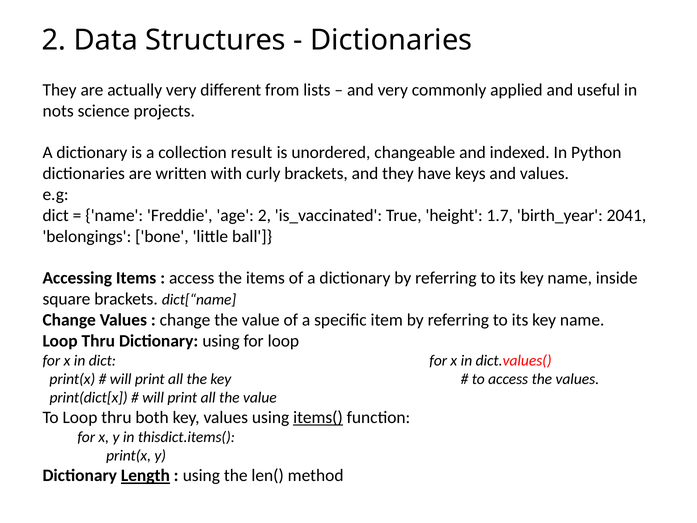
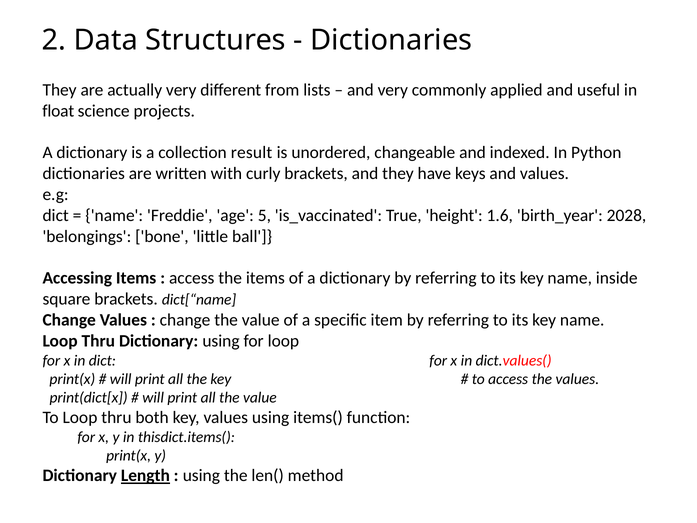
nots: nots -> float
age 2: 2 -> 5
1.7: 1.7 -> 1.6
2041: 2041 -> 2028
items( underline: present -> none
